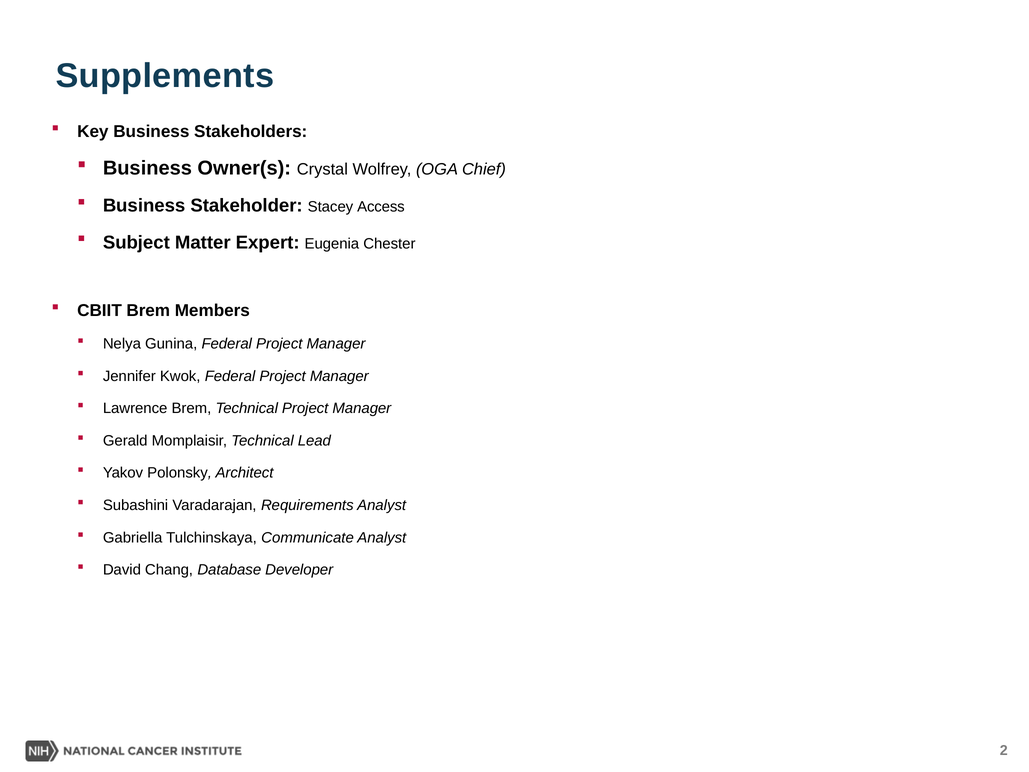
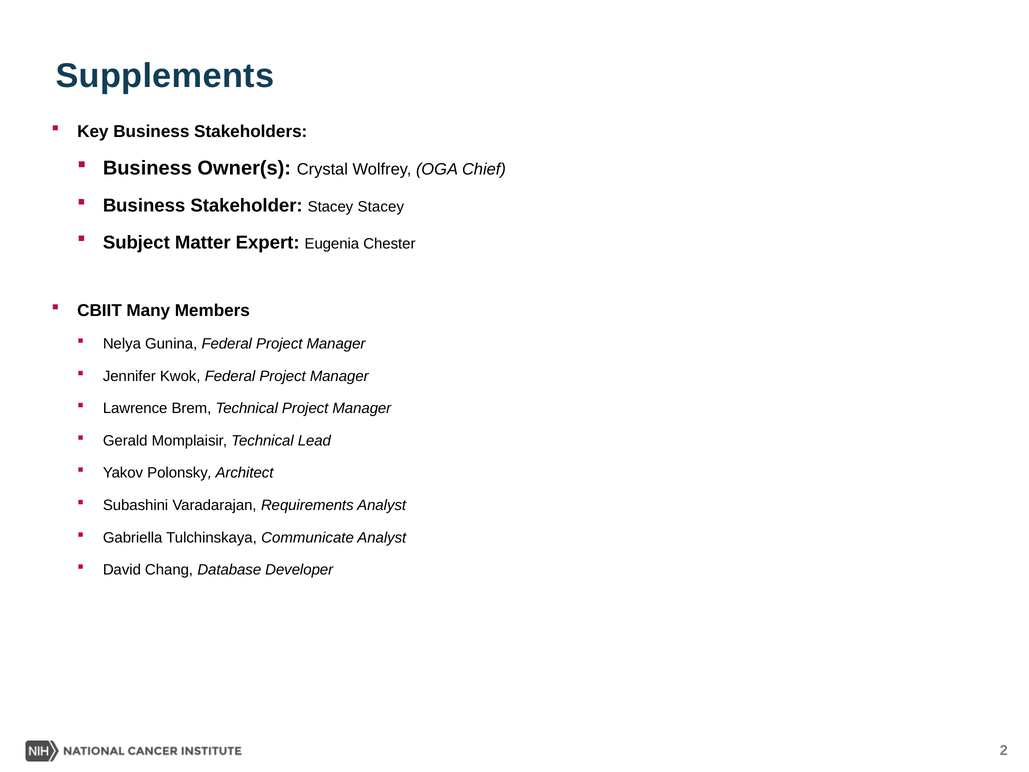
Stacey Access: Access -> Stacey
CBIIT Brem: Brem -> Many
